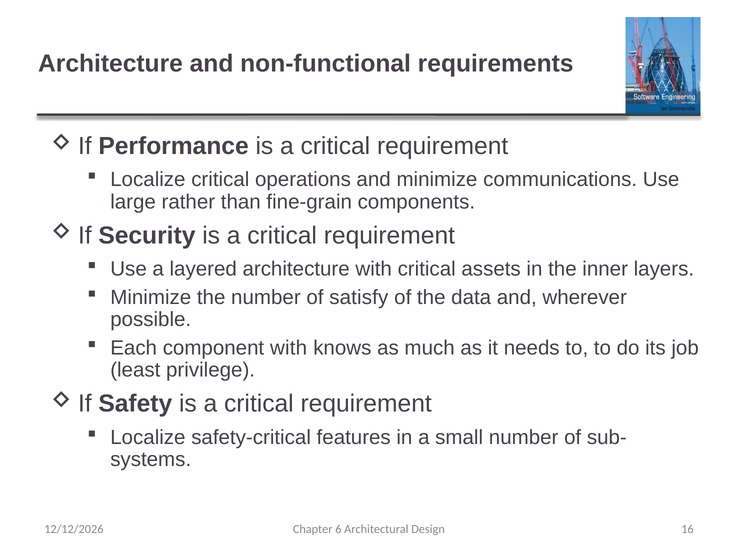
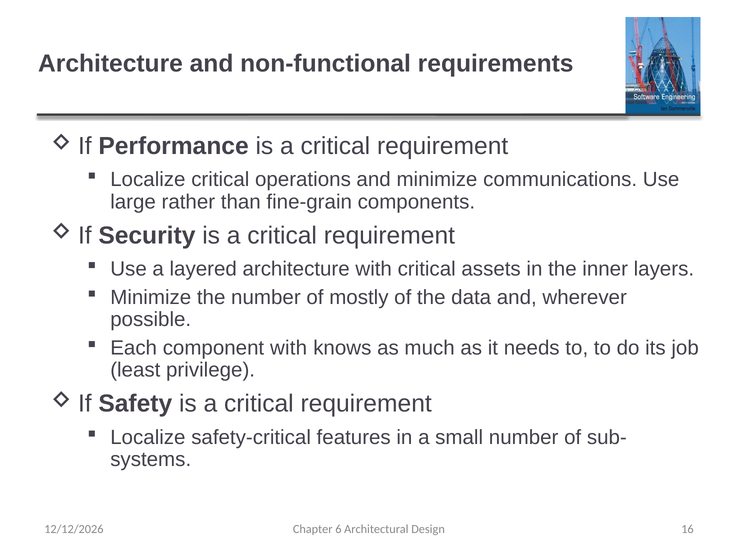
satisfy: satisfy -> mostly
